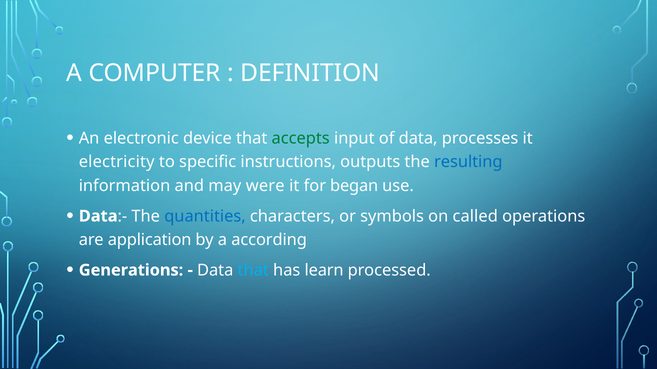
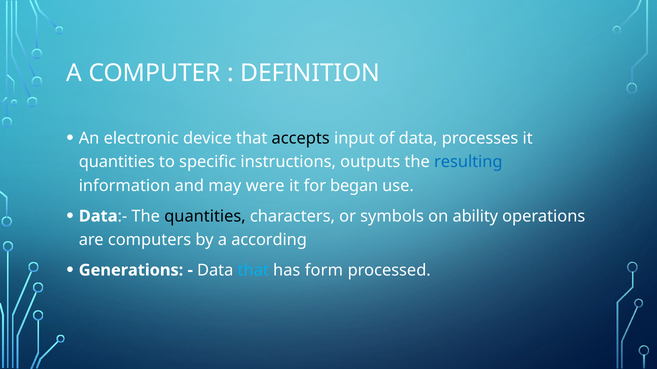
accepts colour: green -> black
electricity at (117, 162): electricity -> quantities
quantities at (205, 216) colour: blue -> black
called: called -> ability
application: application -> computers
learn: learn -> form
